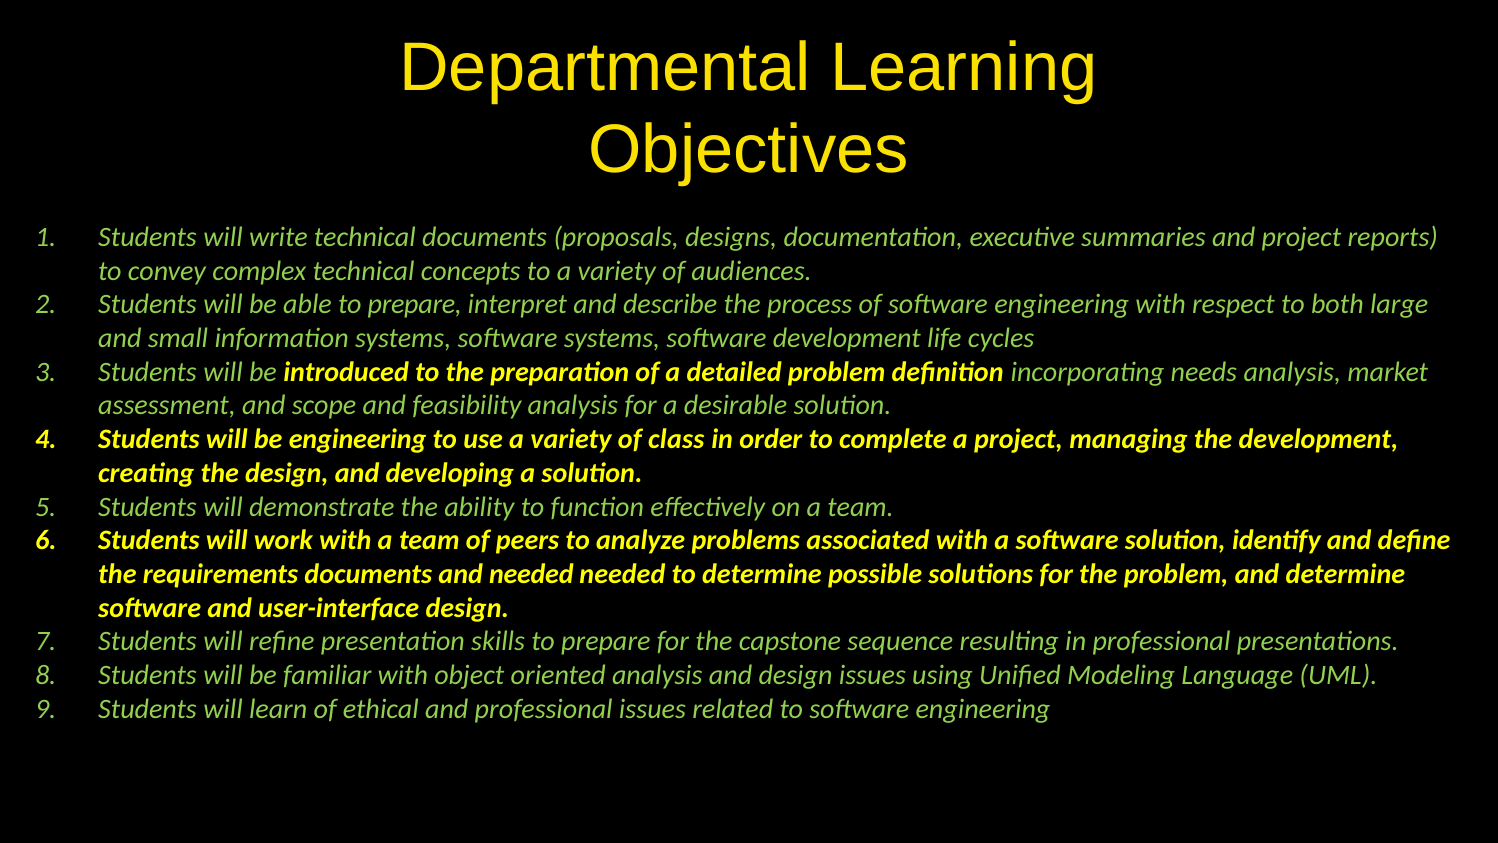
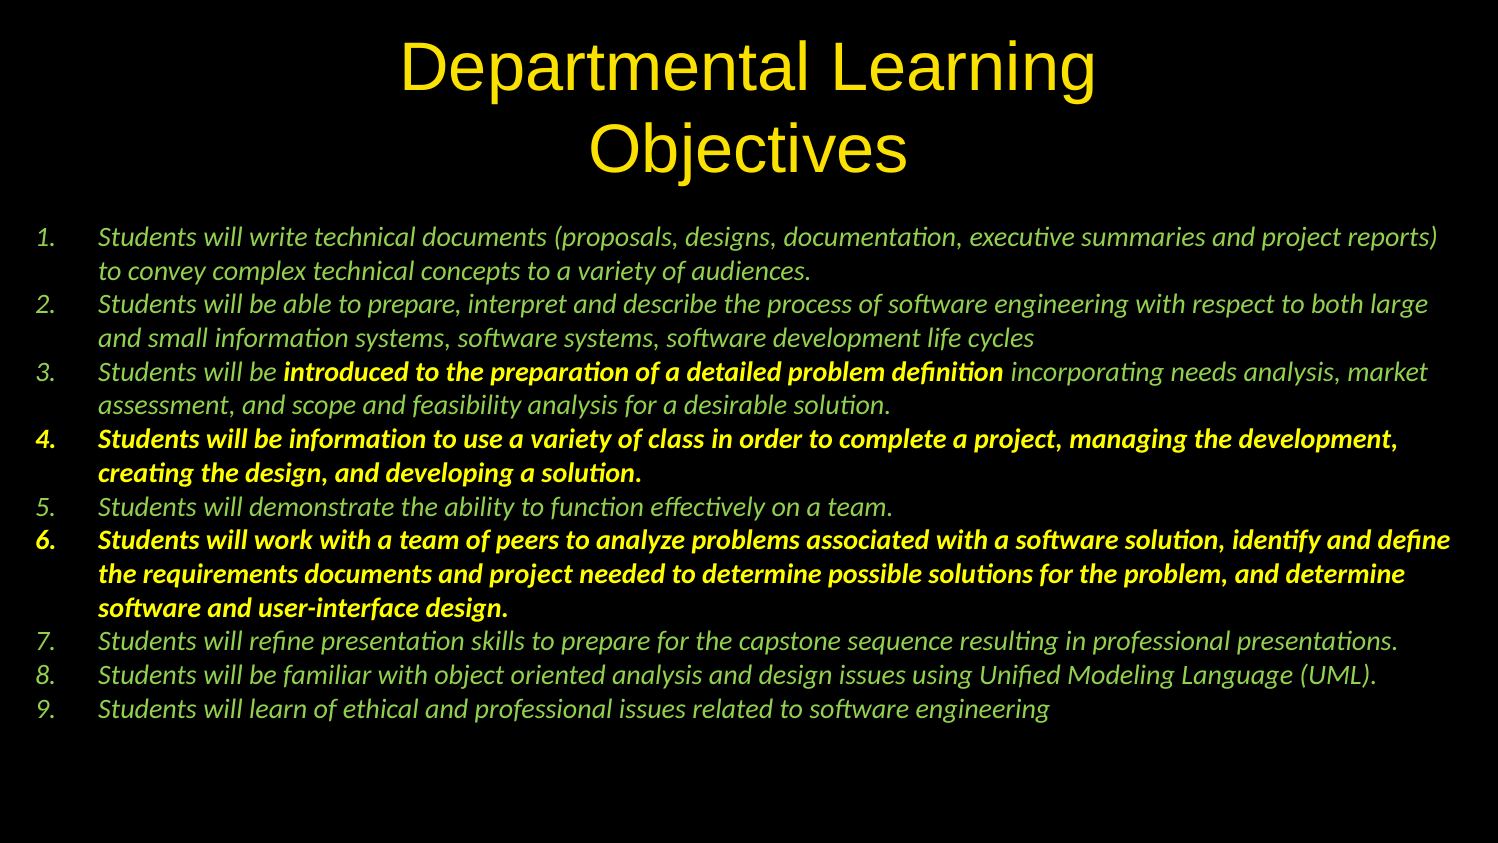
be engineering: engineering -> information
documents and needed: needed -> project
